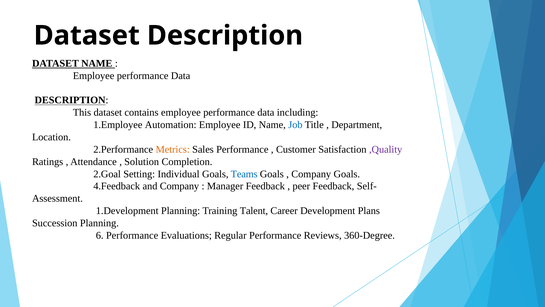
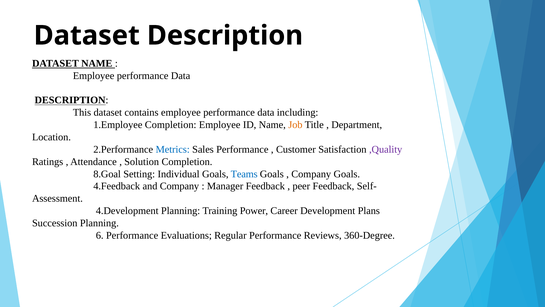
1.Employee Automation: Automation -> Completion
Job colour: blue -> orange
Metrics colour: orange -> blue
2.Goal: 2.Goal -> 8.Goal
1.Development: 1.Development -> 4.Development
Talent: Talent -> Power
